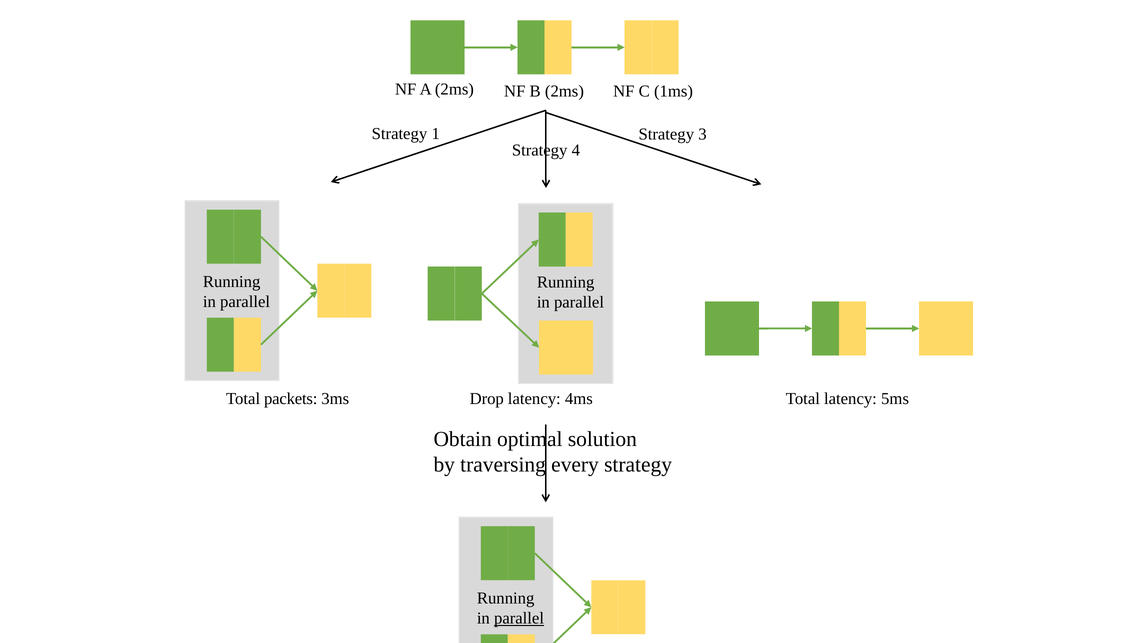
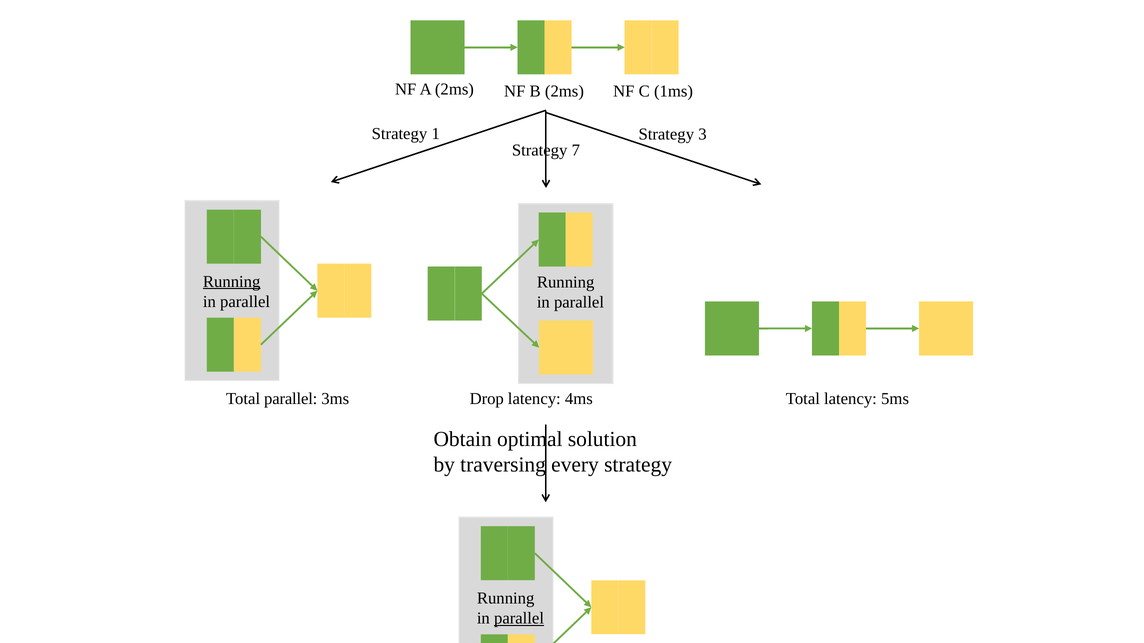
4: 4 -> 7
Running at (232, 282) underline: none -> present
Total packets: packets -> parallel
